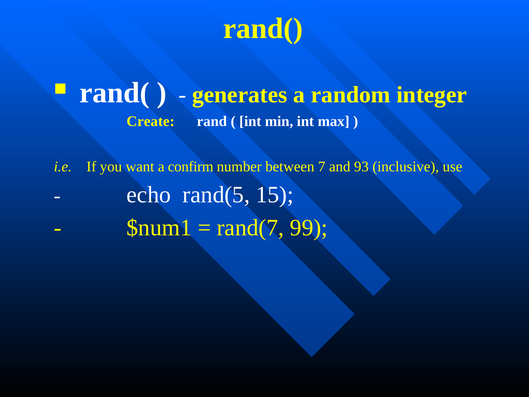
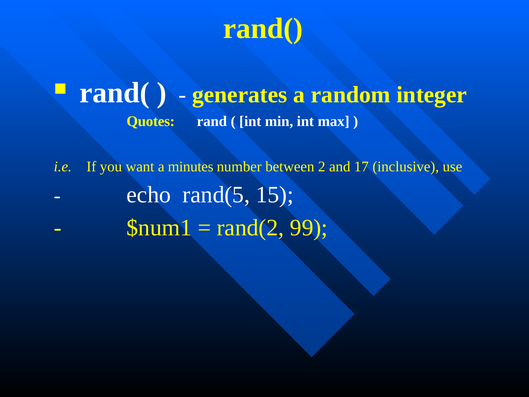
Create: Create -> Quotes
confirm: confirm -> minutes
7: 7 -> 2
93: 93 -> 17
rand(7: rand(7 -> rand(2
